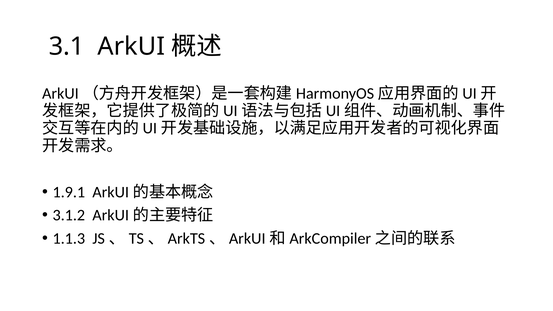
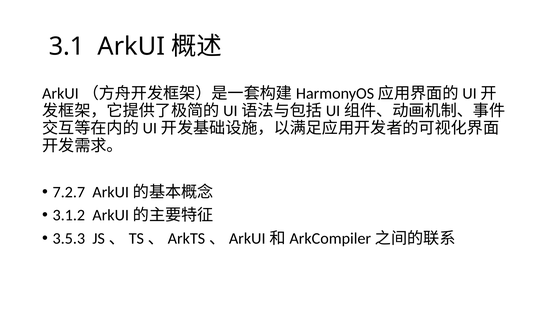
1.9.1: 1.9.1 -> 7.2.7
1.1.3: 1.1.3 -> 3.5.3
